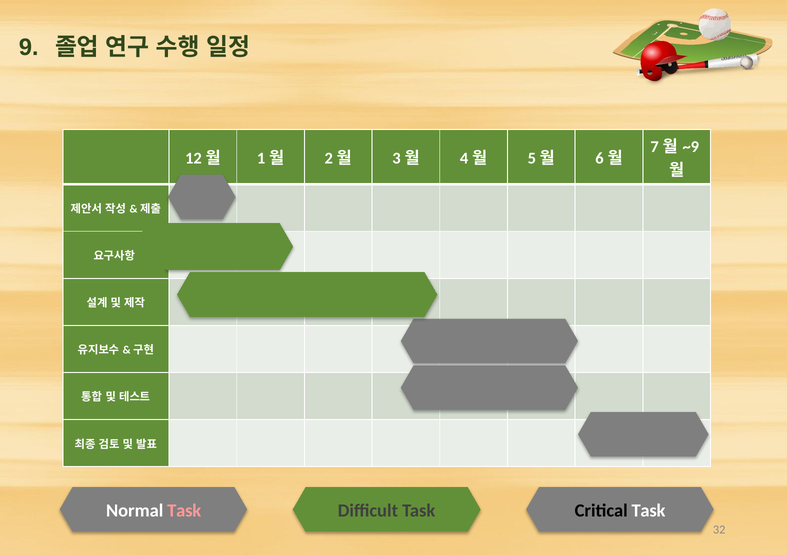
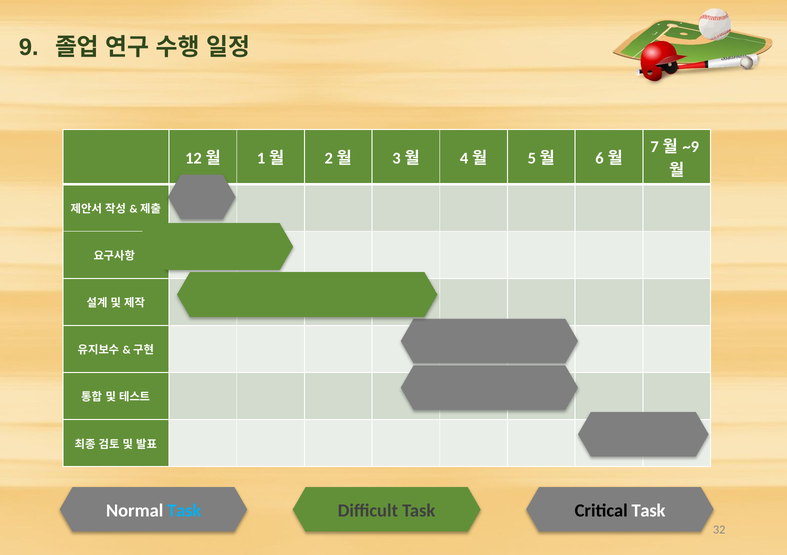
Task at (184, 511) colour: pink -> light blue
